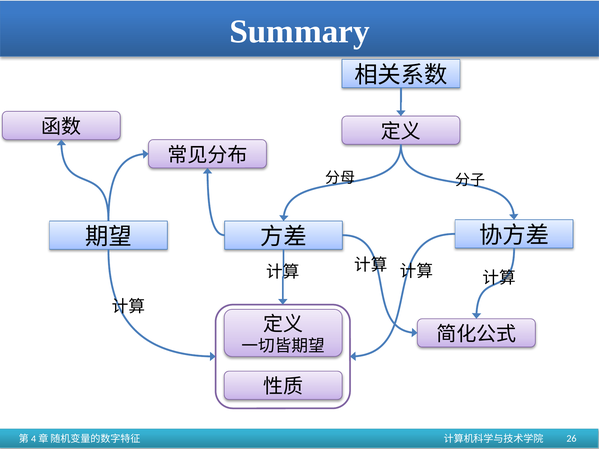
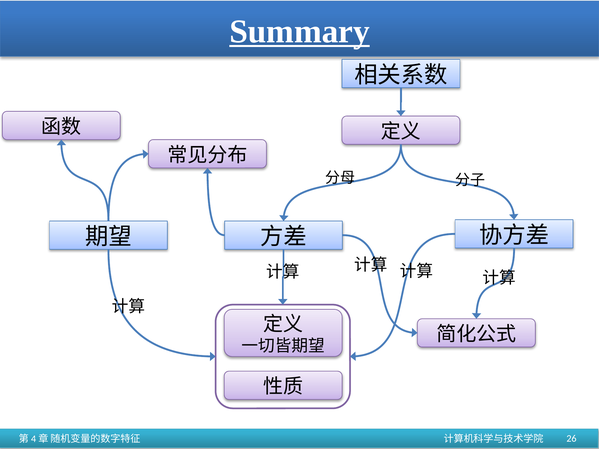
Summary underline: none -> present
